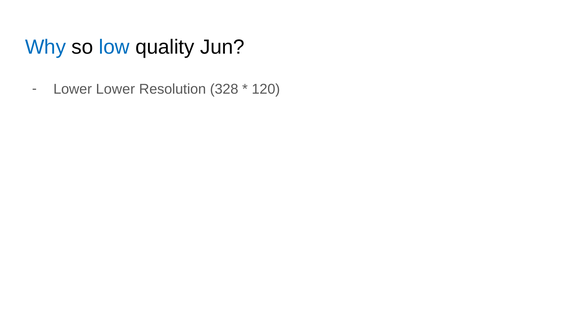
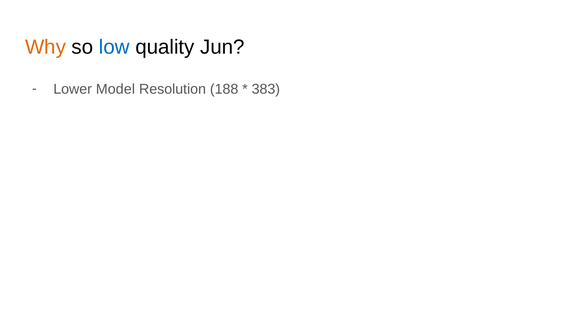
Why colour: blue -> orange
Lower Lower: Lower -> Model
328: 328 -> 188
120: 120 -> 383
